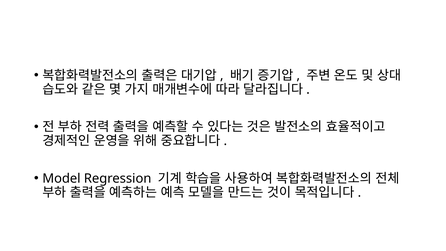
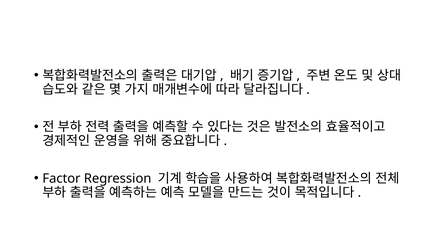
Model: Model -> Factor
